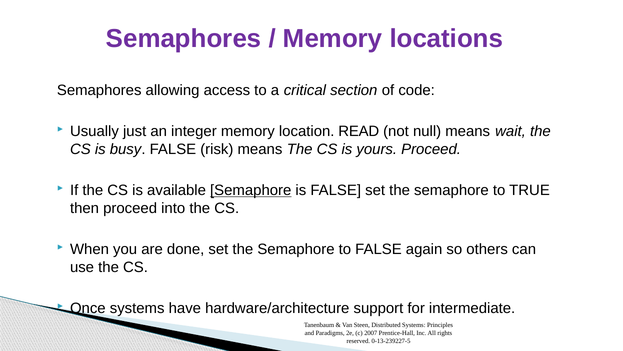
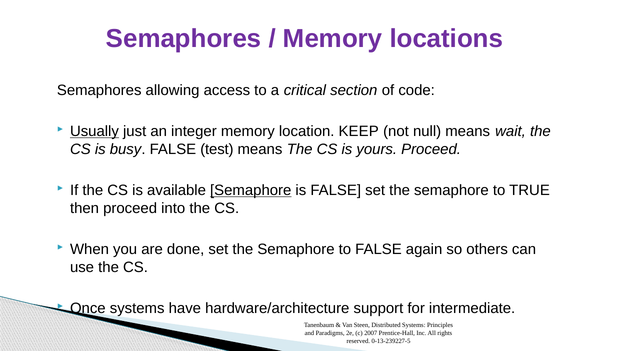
Usually underline: none -> present
READ: READ -> KEEP
risk: risk -> test
